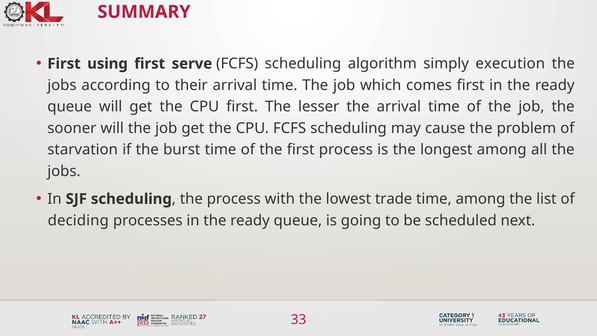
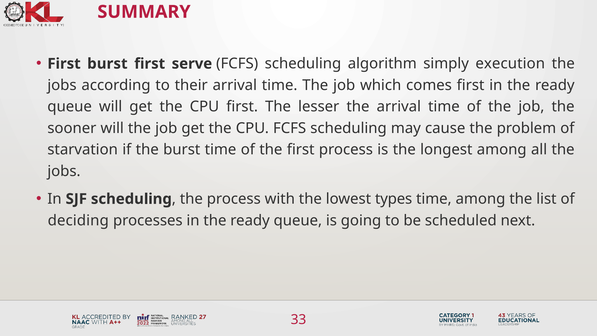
First using: using -> burst
trade: trade -> types
